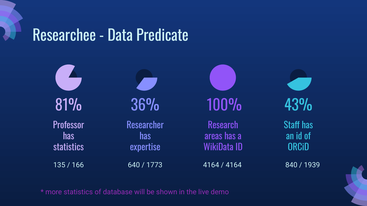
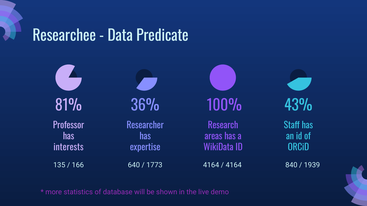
statistics at (69, 148): statistics -> interests
